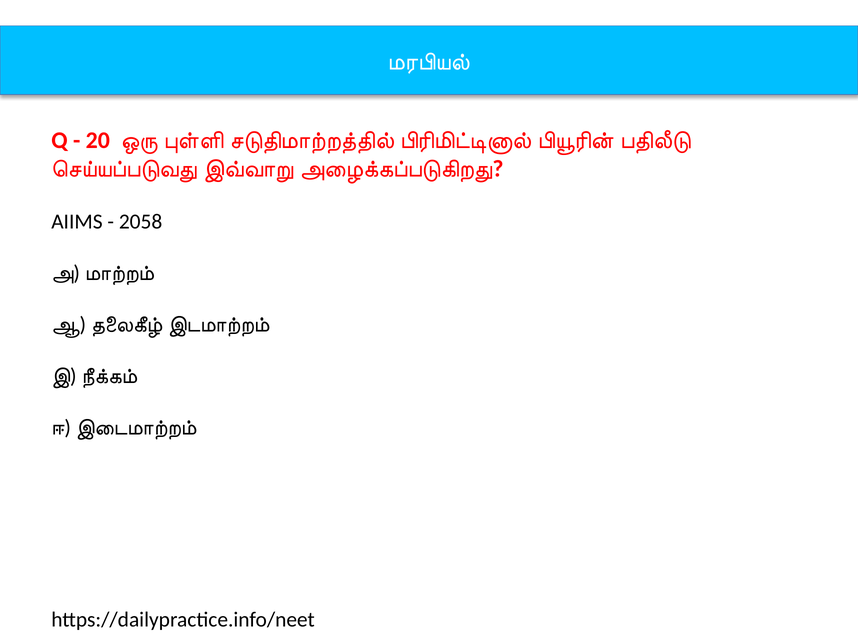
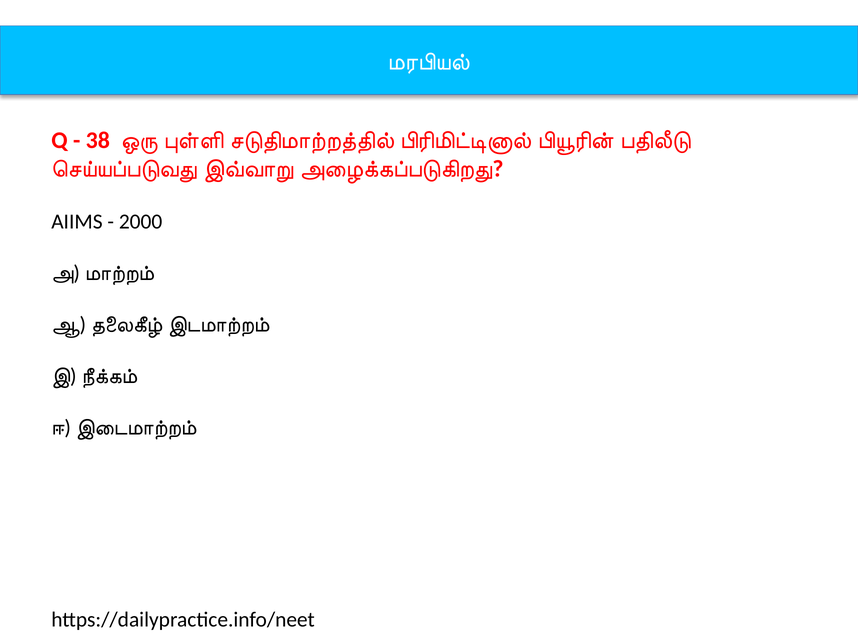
20: 20 -> 38
2058: 2058 -> 2000
